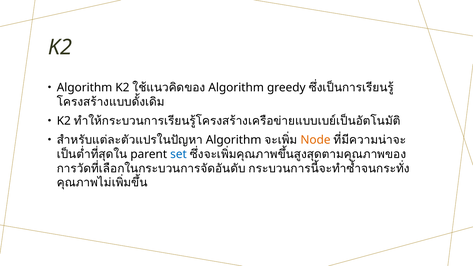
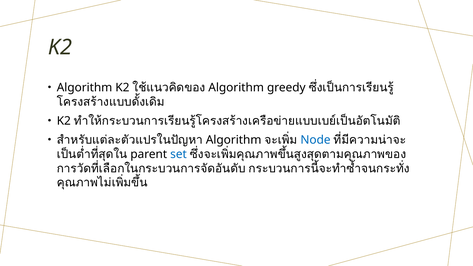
Node colour: orange -> blue
